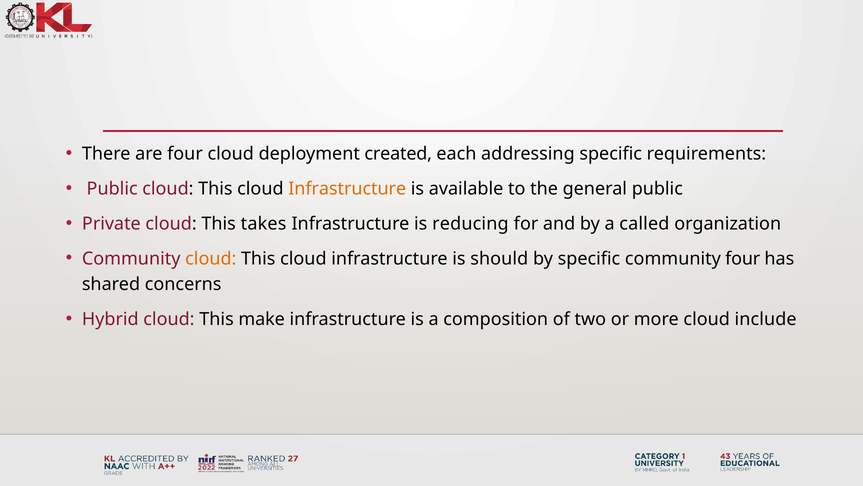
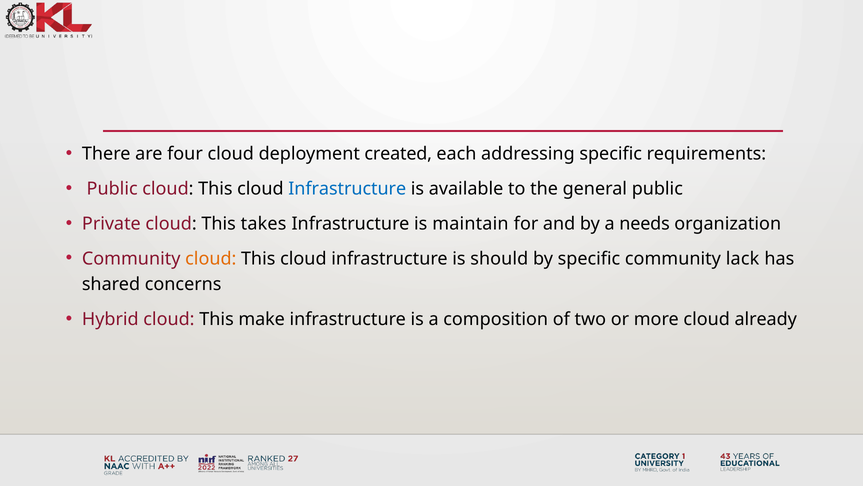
Infrastructure at (347, 188) colour: orange -> blue
reducing: reducing -> maintain
called: called -> needs
community four: four -> lack
include: include -> already
